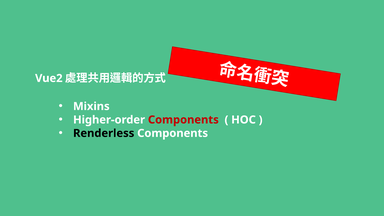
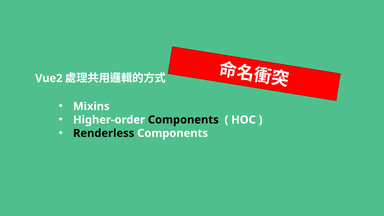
Components at (183, 120) colour: red -> black
